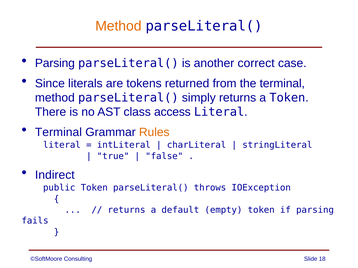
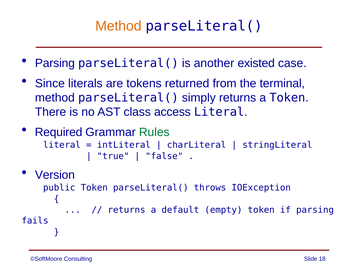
correct: correct -> existed
Terminal at (58, 132): Terminal -> Required
Rules colour: orange -> green
Indirect: Indirect -> Version
